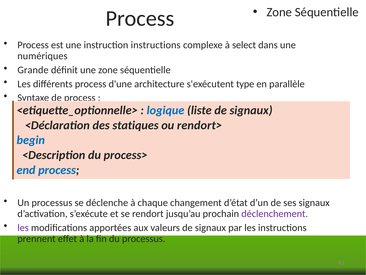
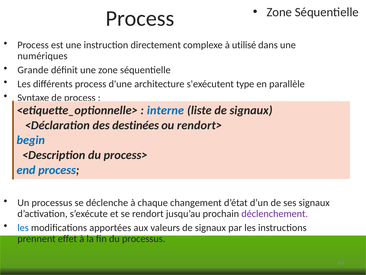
instruction instructions: instructions -> directement
select: select -> utilisé
logique: logique -> interne
statiques: statiques -> destinées
les at (23, 227) colour: purple -> blue
